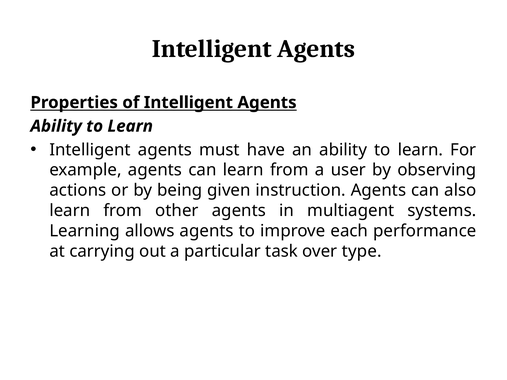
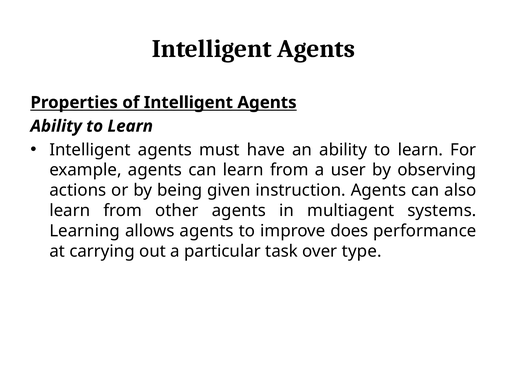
each: each -> does
